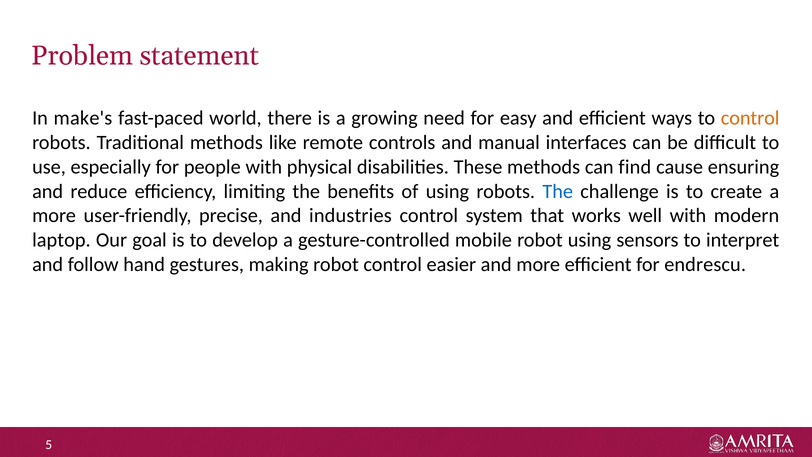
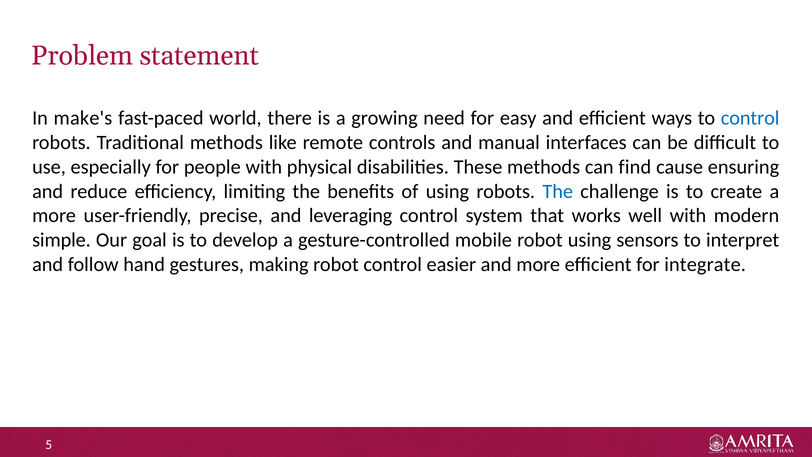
control at (750, 118) colour: orange -> blue
industries: industries -> leveraging
laptop: laptop -> simple
endrescu: endrescu -> integrate
